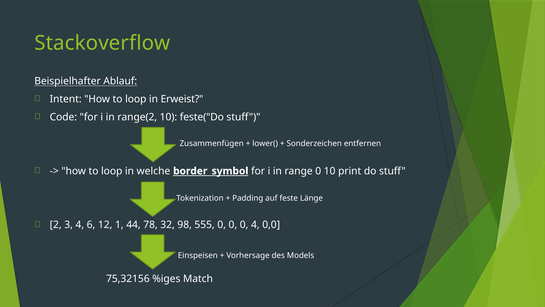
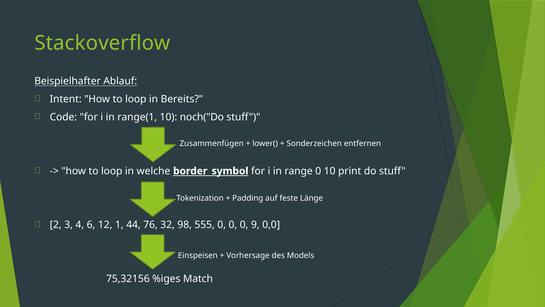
Erweist: Erweist -> Bereits
range(2: range(2 -> range(1
feste("Do: feste("Do -> noch("Do
78: 78 -> 76
0 4: 4 -> 9
